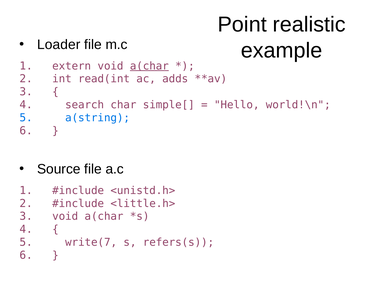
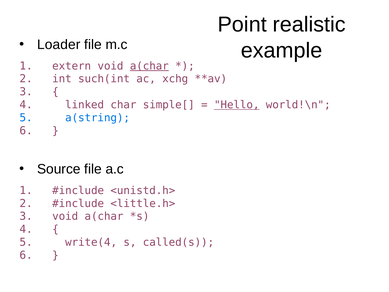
read(int: read(int -> such(int
adds: adds -> xchg
search: search -> linked
Hello underline: none -> present
write(7: write(7 -> write(4
refers(s: refers(s -> called(s
